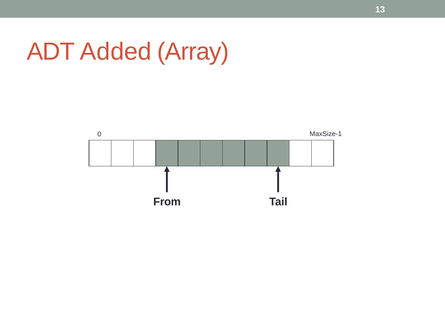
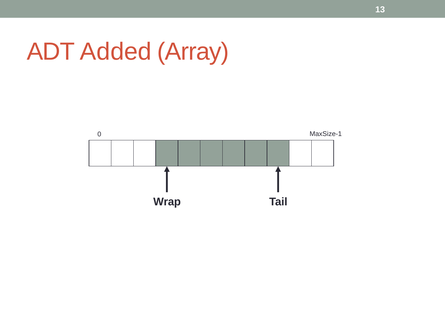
From: From -> Wrap
